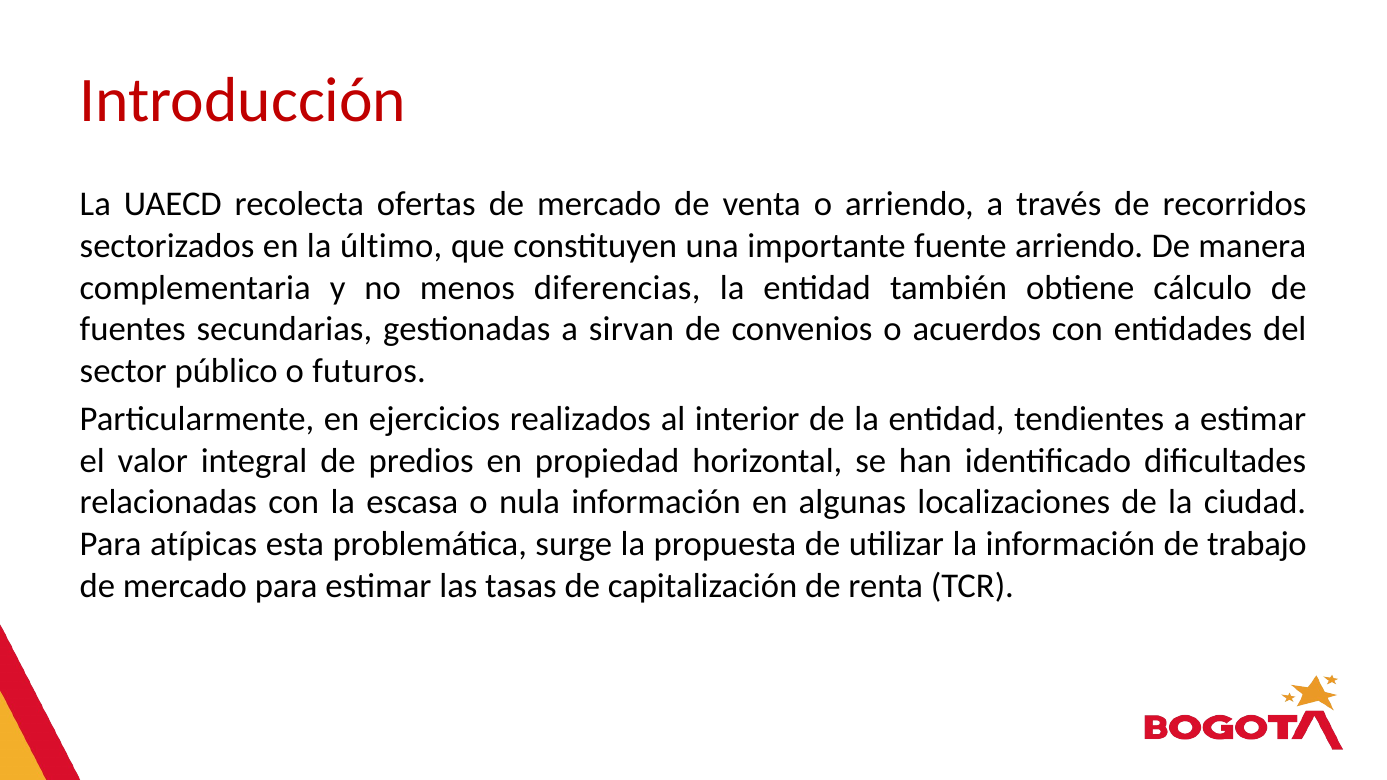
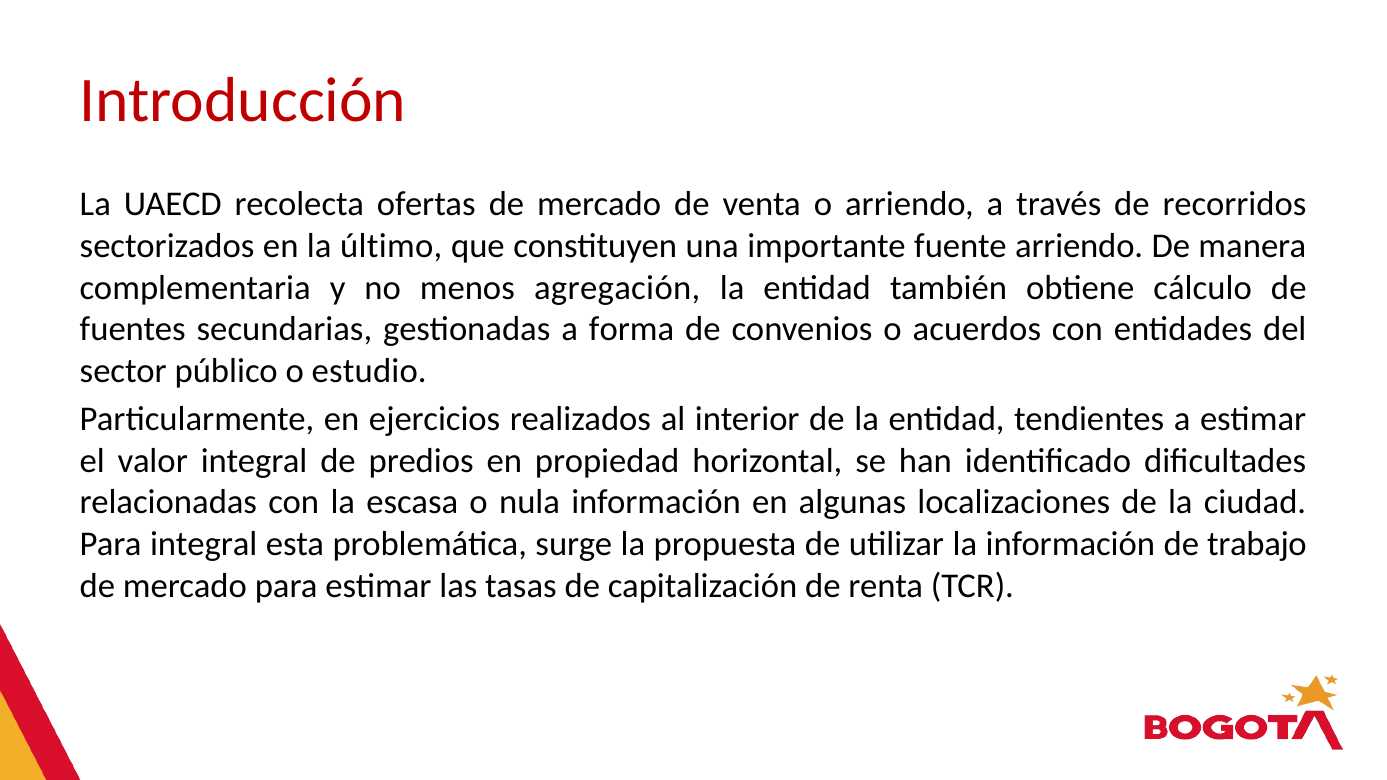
diferencias: diferencias -> agregación
sirvan: sirvan -> forma
futuros: futuros -> estudio
Para atípicas: atípicas -> integral
